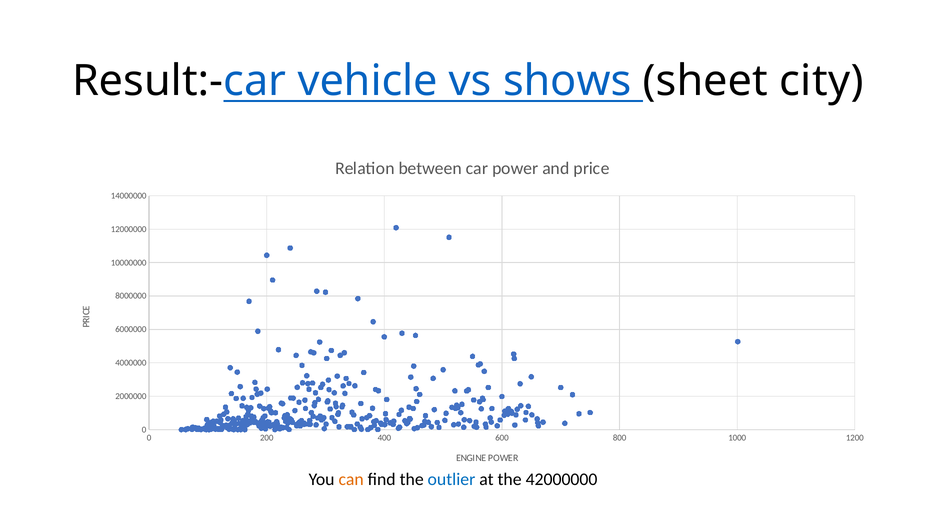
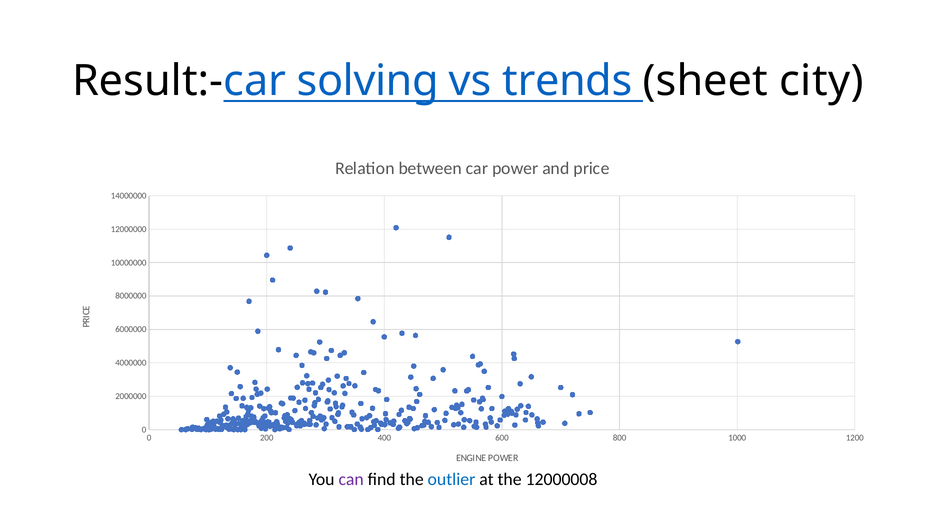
vehicle: vehicle -> solving
shows: shows -> trends
can colour: orange -> purple
42000000: 42000000 -> 12000008
